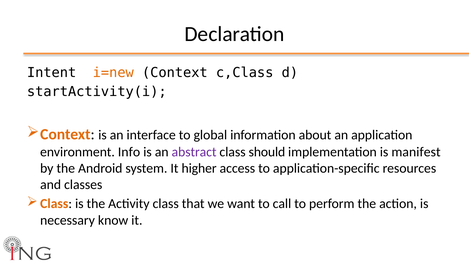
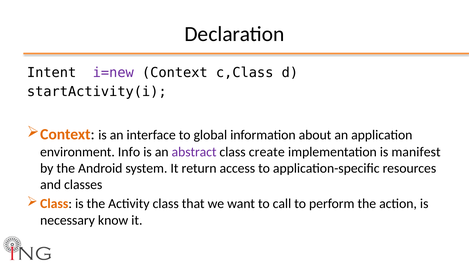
i=new colour: orange -> purple
should: should -> create
higher: higher -> return
